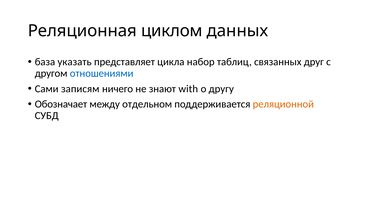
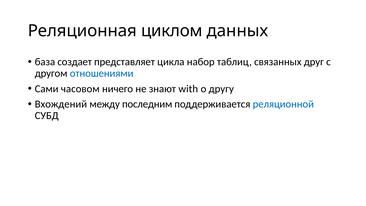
указать: указать -> создает
записям: записям -> часовом
Обозначает: Обозначает -> Вхождений
отдельном: отдельном -> последним
реляционной colour: orange -> blue
